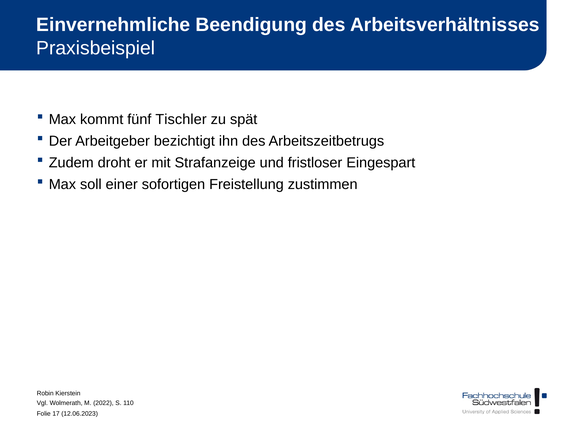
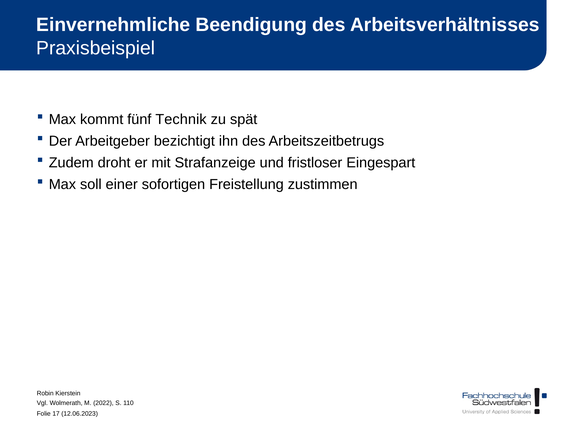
Tischler: Tischler -> Technik
